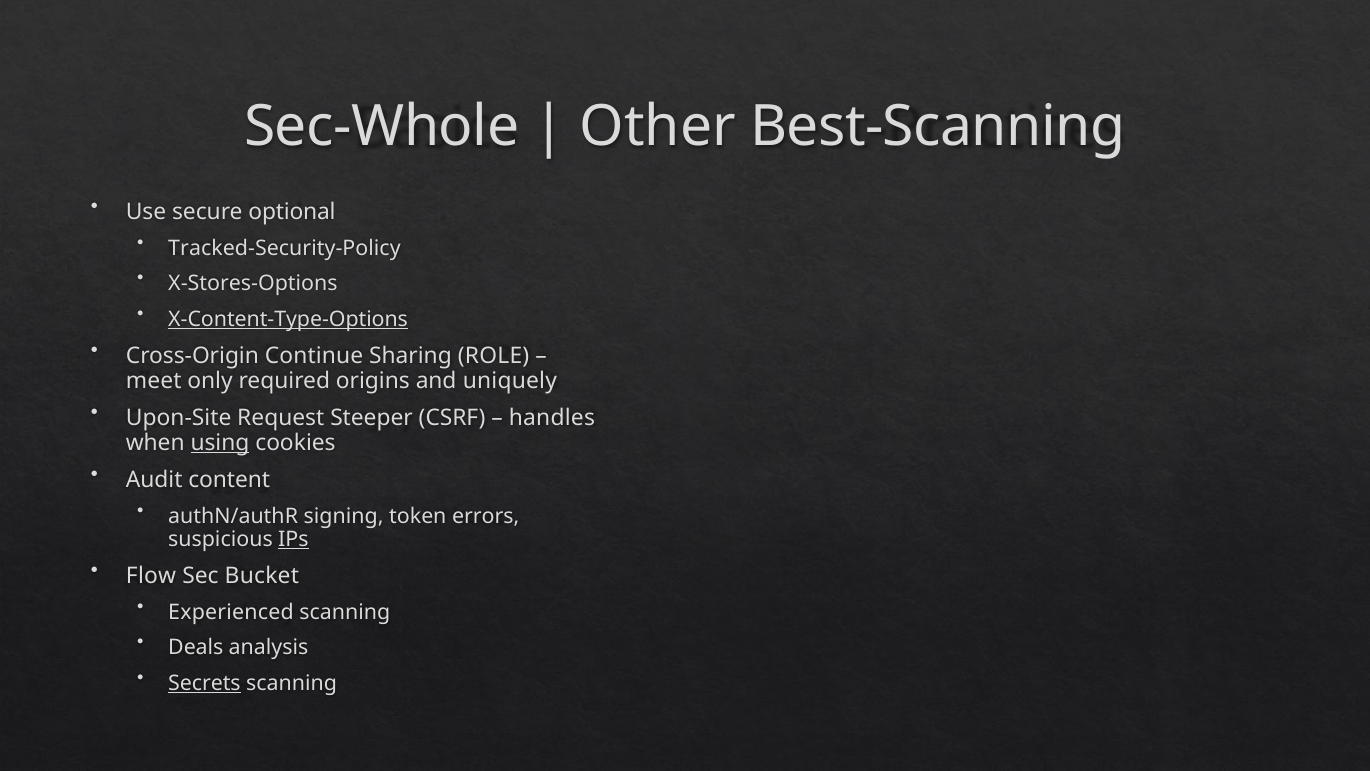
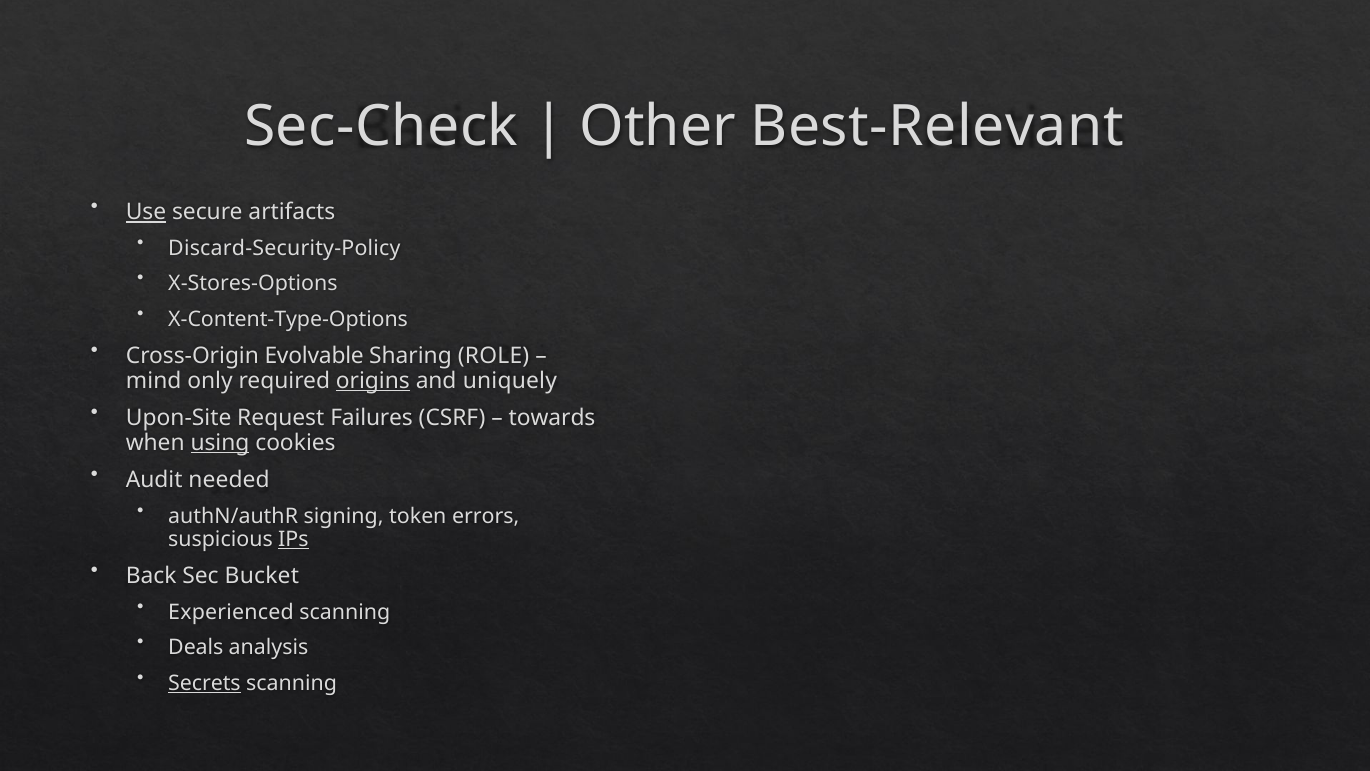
Sec-Whole: Sec-Whole -> Sec-Check
Best-Scanning: Best-Scanning -> Best-Relevant
Use underline: none -> present
optional: optional -> artifacts
Tracked-Security-Policy: Tracked-Security-Policy -> Discard-Security-Policy
X-Content-Type-Options underline: present -> none
Continue: Continue -> Evolvable
meet: meet -> mind
origins underline: none -> present
Steeper: Steeper -> Failures
handles: handles -> towards
content: content -> needed
Flow: Flow -> Back
